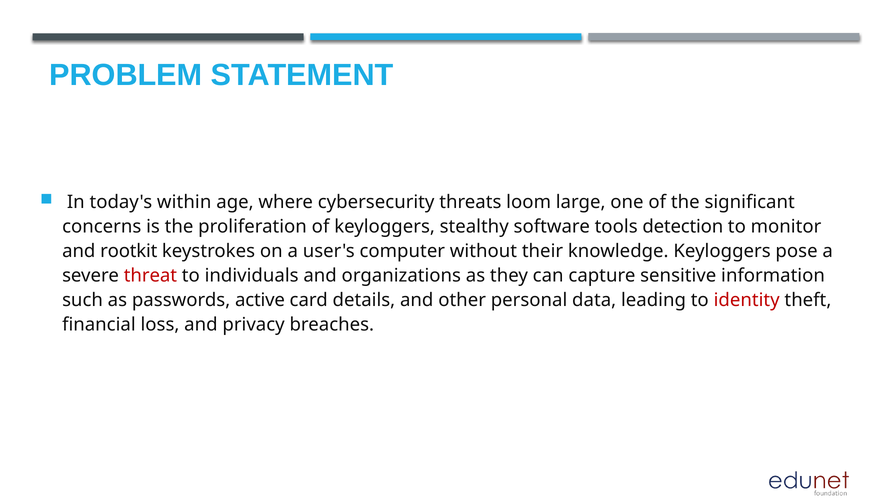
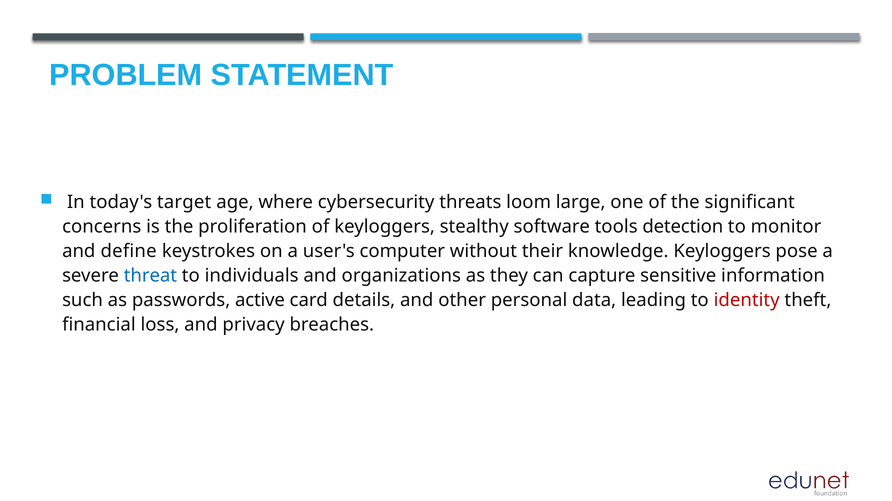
within: within -> target
rootkit: rootkit -> define
threat colour: red -> blue
